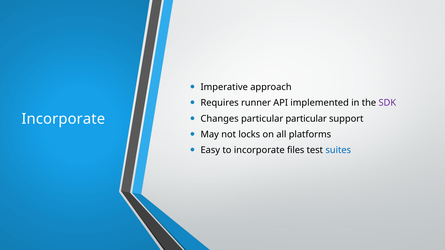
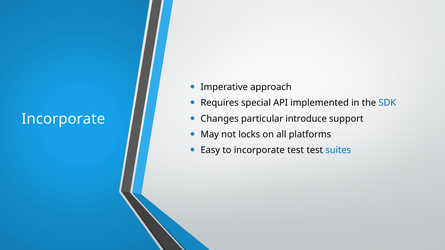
runner: runner -> special
SDK colour: purple -> blue
particular particular: particular -> introduce
incorporate files: files -> test
